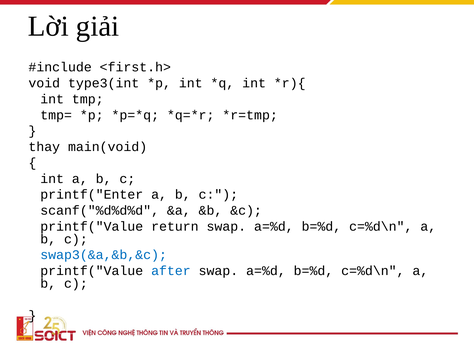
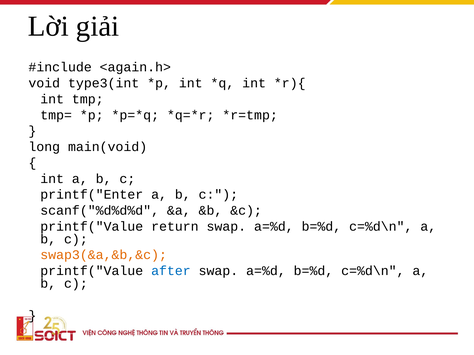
<first.h>: <first.h> -> <again.h>
thay: thay -> long
swap3(&a,&b,&c colour: blue -> orange
